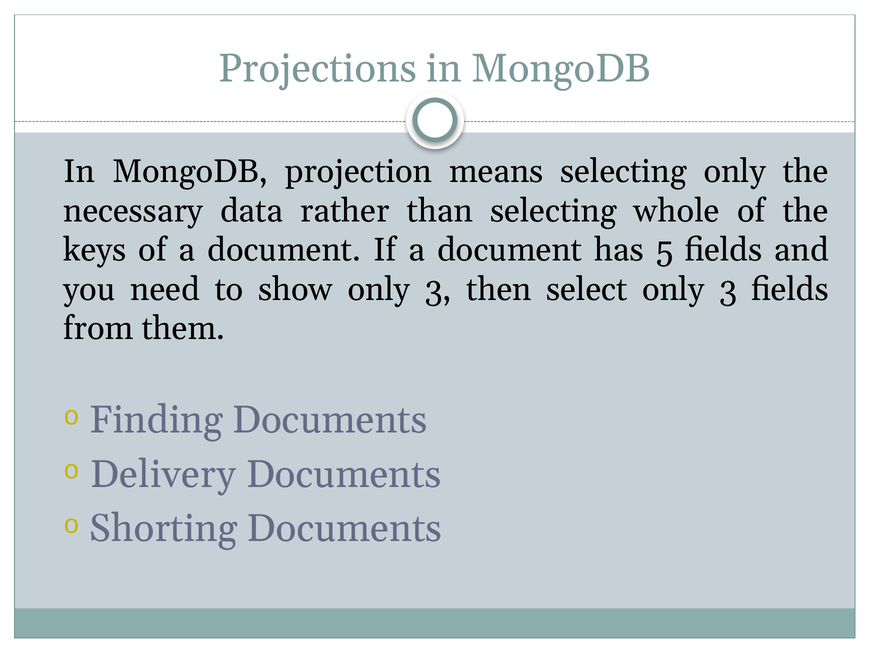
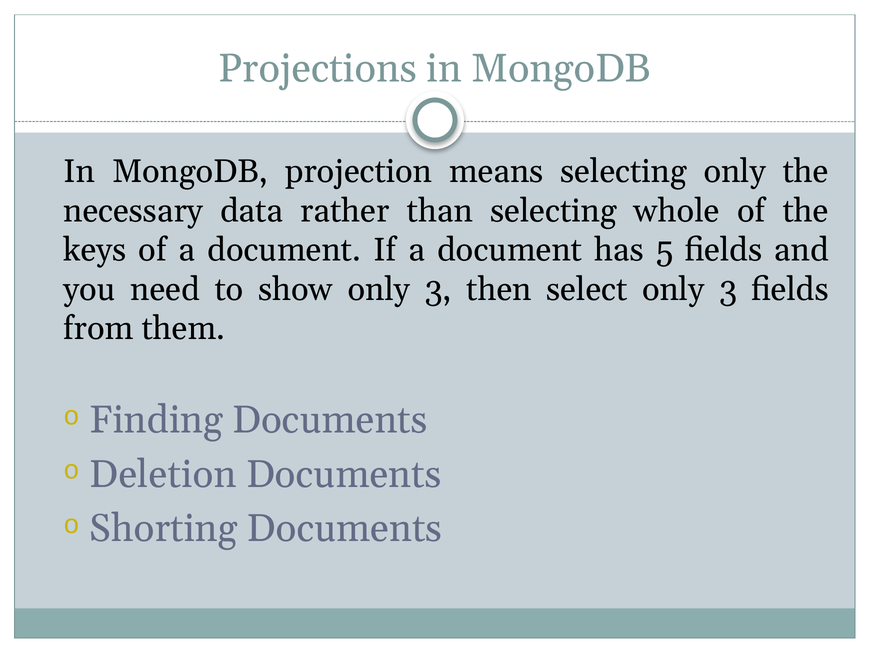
Delivery: Delivery -> Deletion
